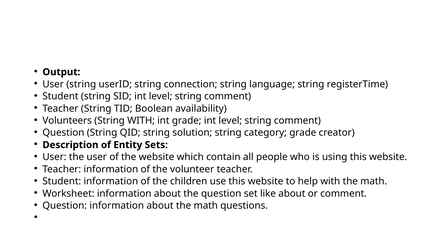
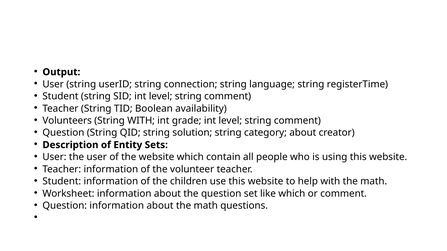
category grade: grade -> about
like about: about -> which
